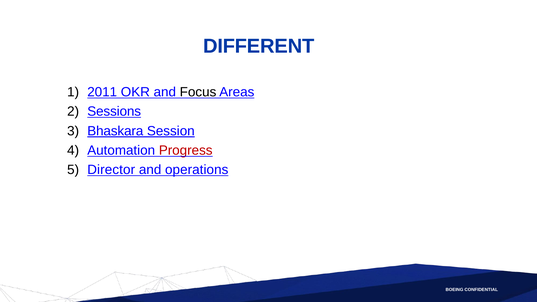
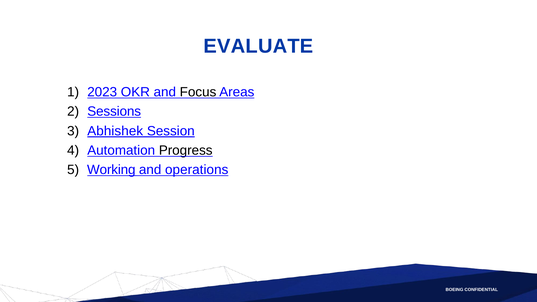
DIFFERENT: DIFFERENT -> EVALUATE
2011: 2011 -> 2023
Bhaskara: Bhaskara -> Abhishek
Progress colour: red -> black
Director: Director -> Working
